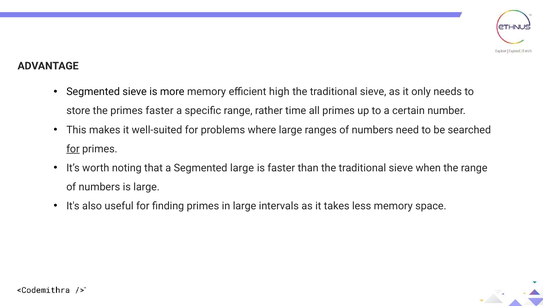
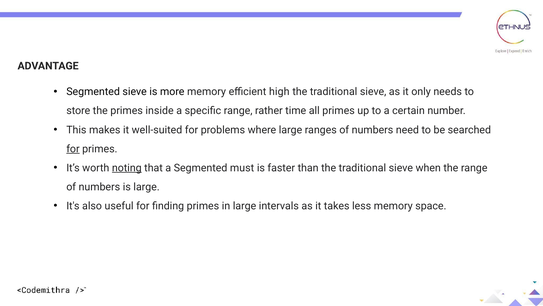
primes faster: faster -> inside
noting underline: none -> present
Segmented large: large -> must
